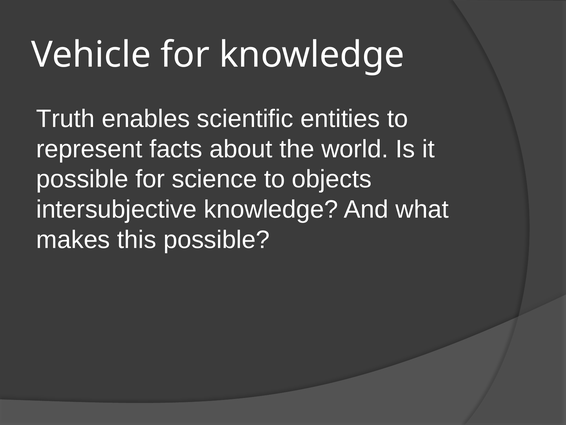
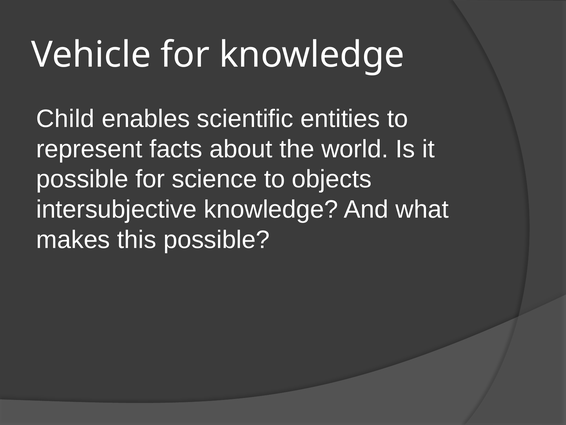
Truth: Truth -> Child
